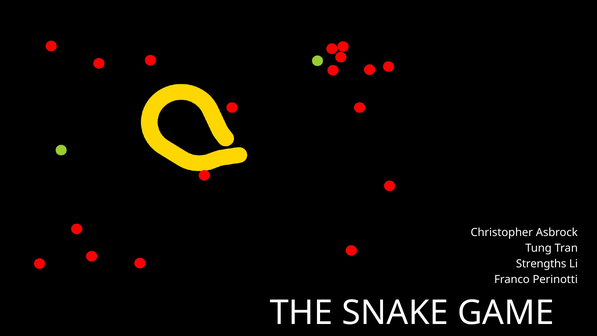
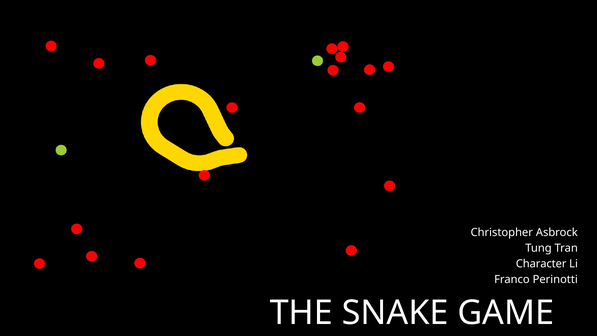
Strengths: Strengths -> Character
